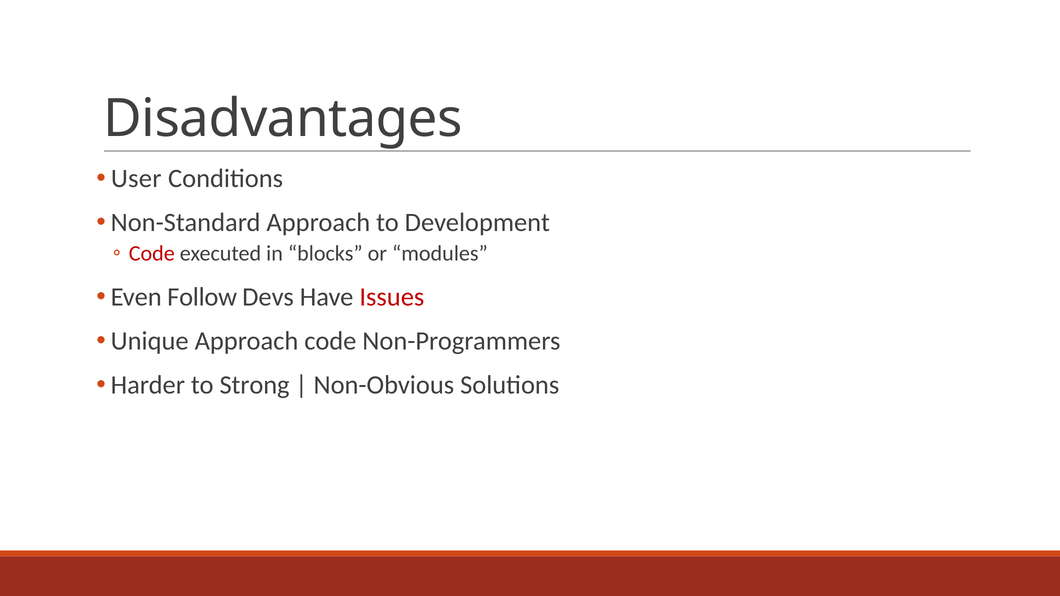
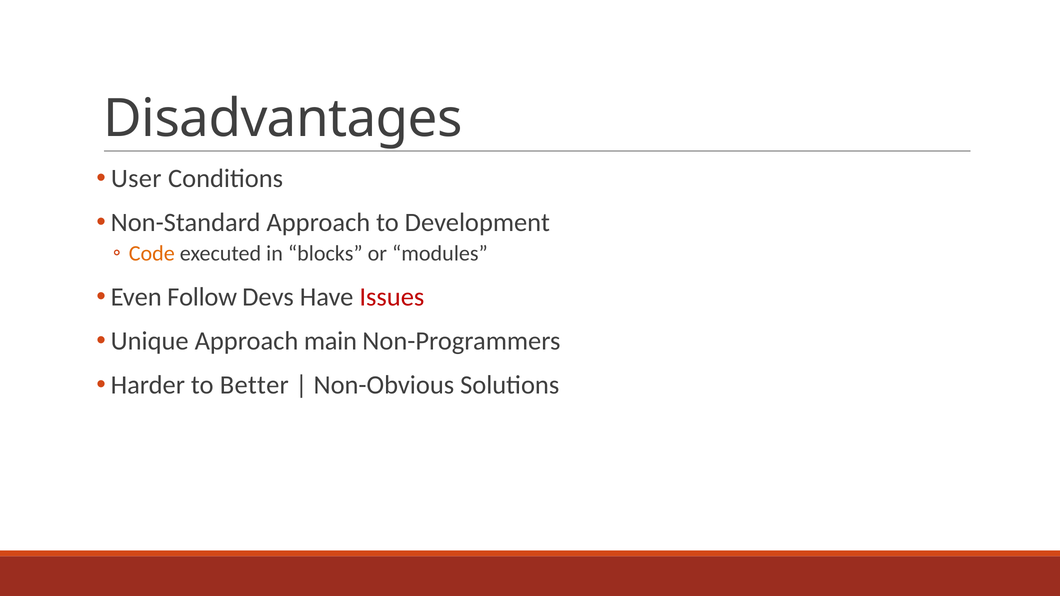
Code at (152, 253) colour: red -> orange
Approach code: code -> main
Strong: Strong -> Better
